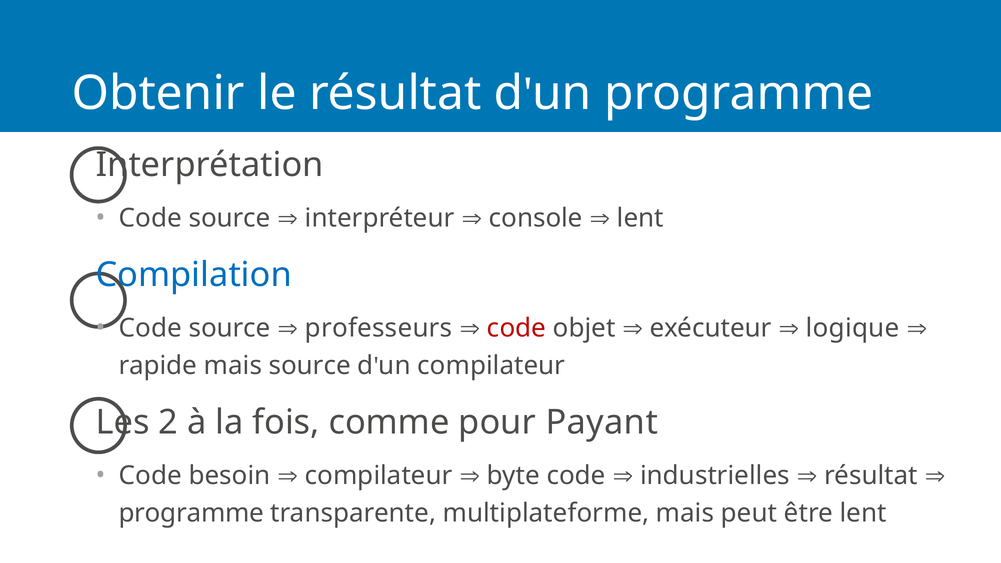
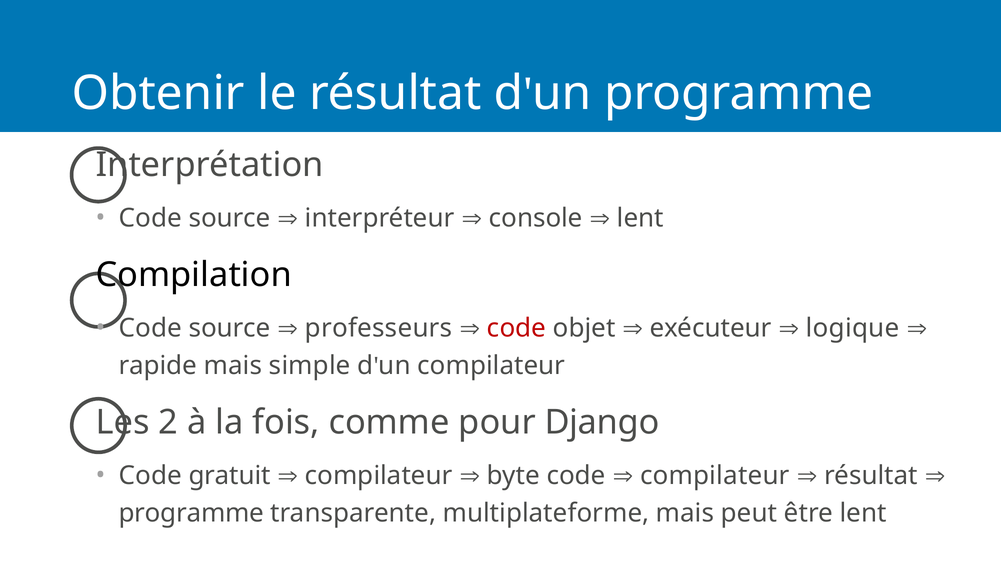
Compilation colour: blue -> black
mais source: source -> simple
Payant: Payant -> Django
besoin: besoin -> gratuit
industrielles at (715, 476): industrielles -> compilateur
